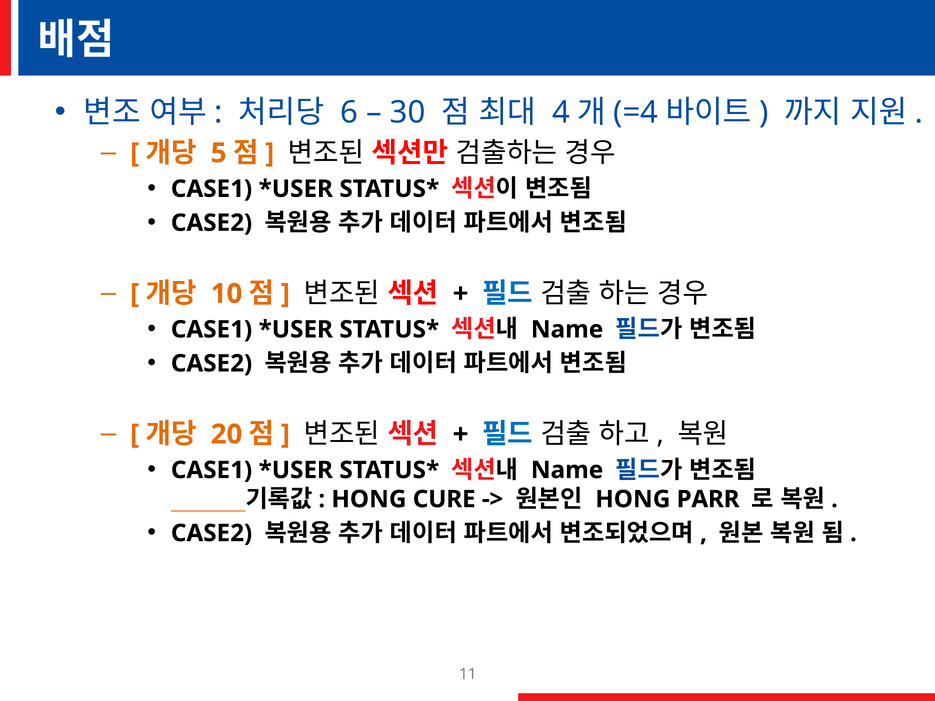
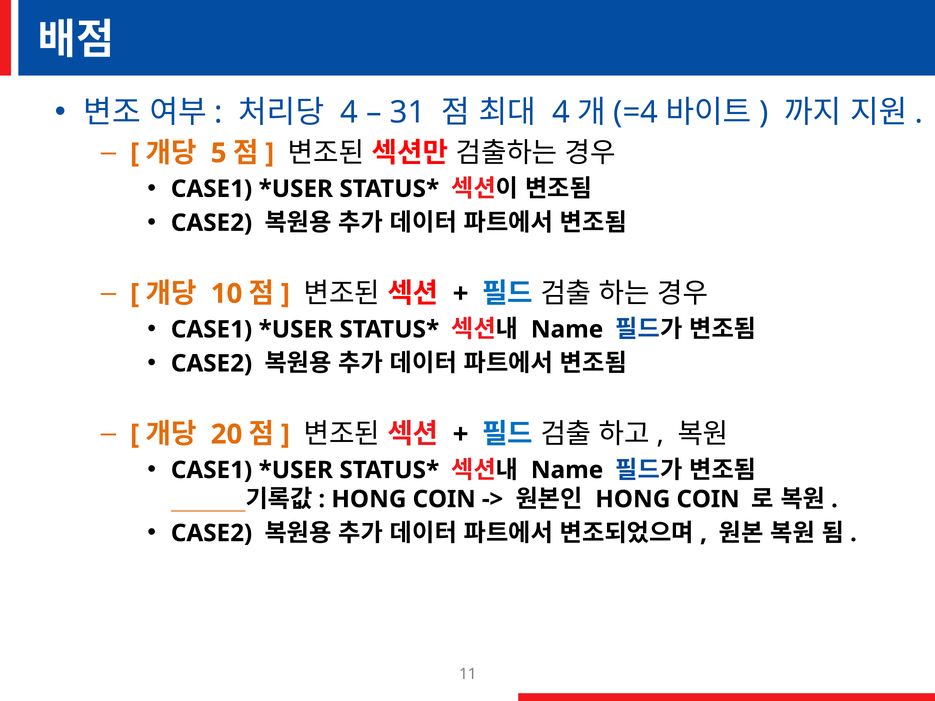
6: 6 -> 4
30: 30 -> 31
CURE at (444, 499): CURE -> COIN
PARR at (708, 499): PARR -> COIN
